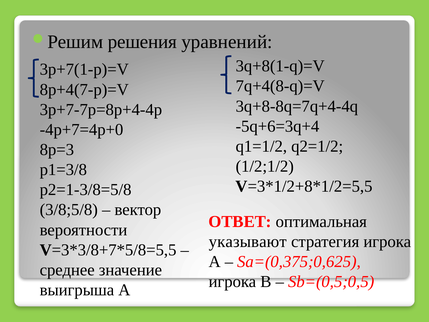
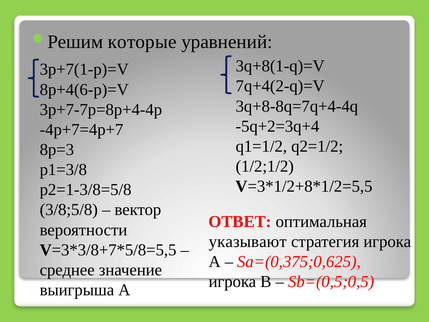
решения: решения -> которые
7q+4(8-q)=V: 7q+4(8-q)=V -> 7q+4(2-q)=V
8p+4(7-p)=V: 8p+4(7-p)=V -> 8p+4(6-p)=V
-5q+6=3q+4: -5q+6=3q+4 -> -5q+2=3q+4
-4p+7=4p+0: -4p+7=4p+0 -> -4p+7=4p+7
